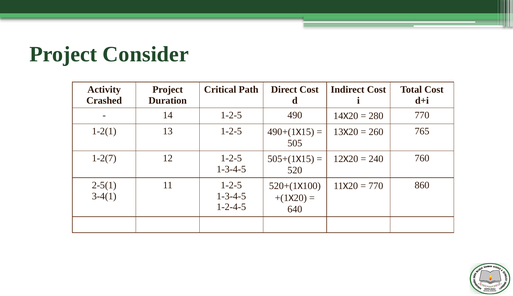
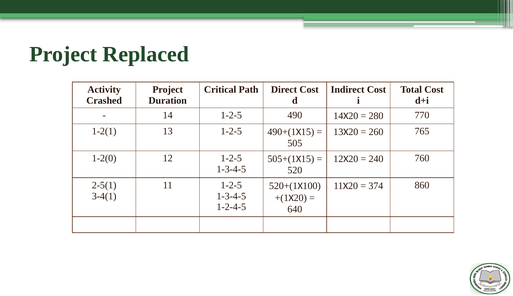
Consider: Consider -> Replaced
1-2(7: 1-2(7 -> 1-2(0
770 at (376, 186): 770 -> 374
